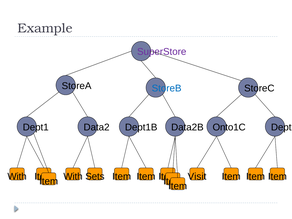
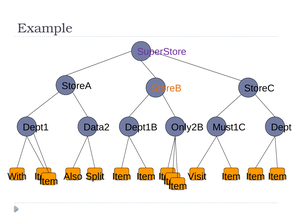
StoreB colour: blue -> orange
Data2B: Data2B -> Only2B
Onto1C: Onto1C -> Must1C
With at (73, 176): With -> Also
Sets: Sets -> Split
